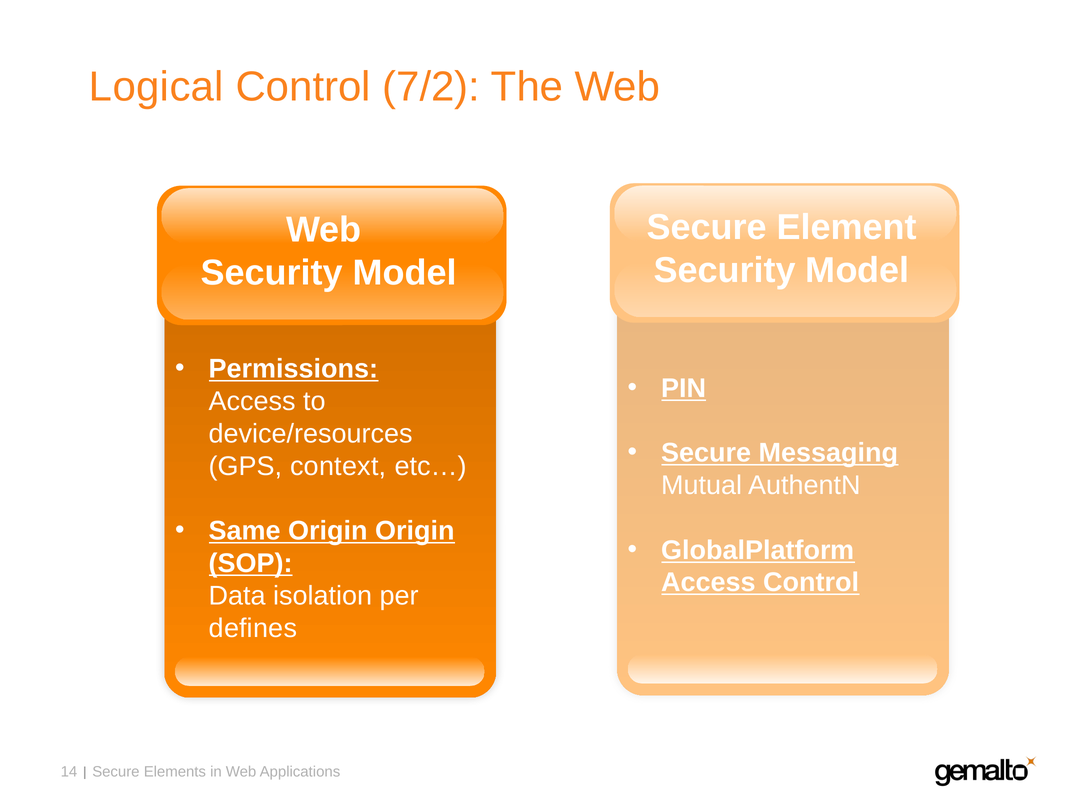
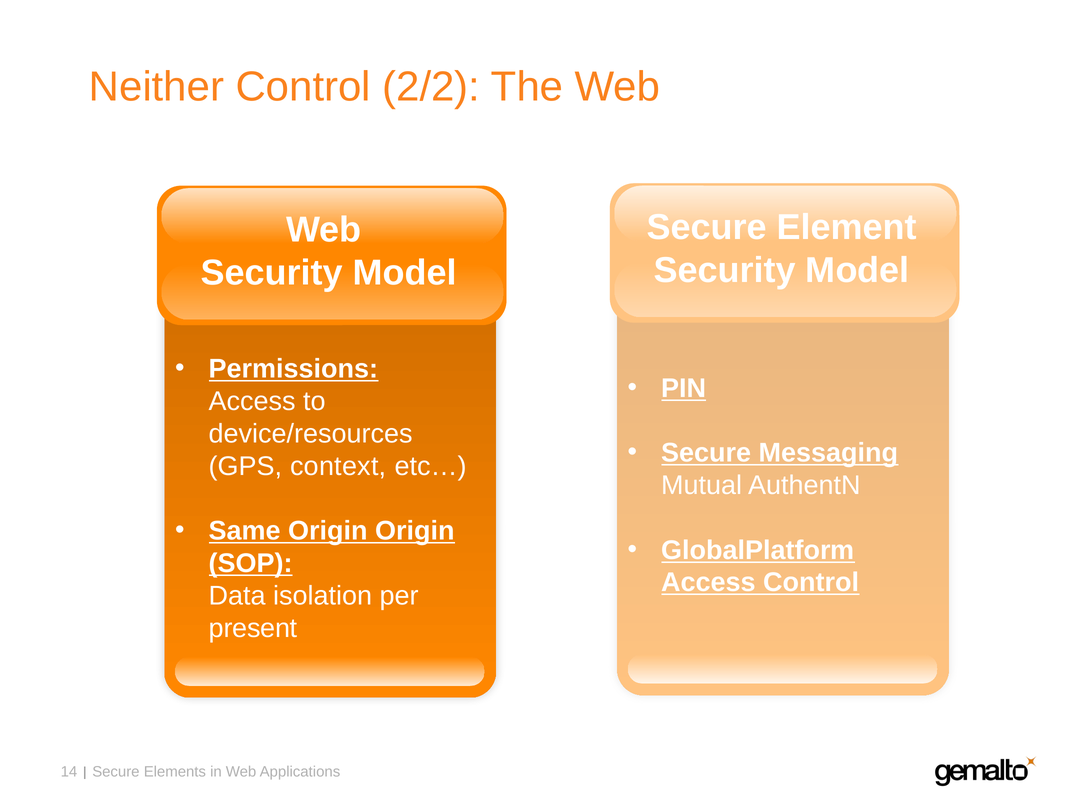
Logical: Logical -> Neither
7/2: 7/2 -> 2/2
defines: defines -> present
